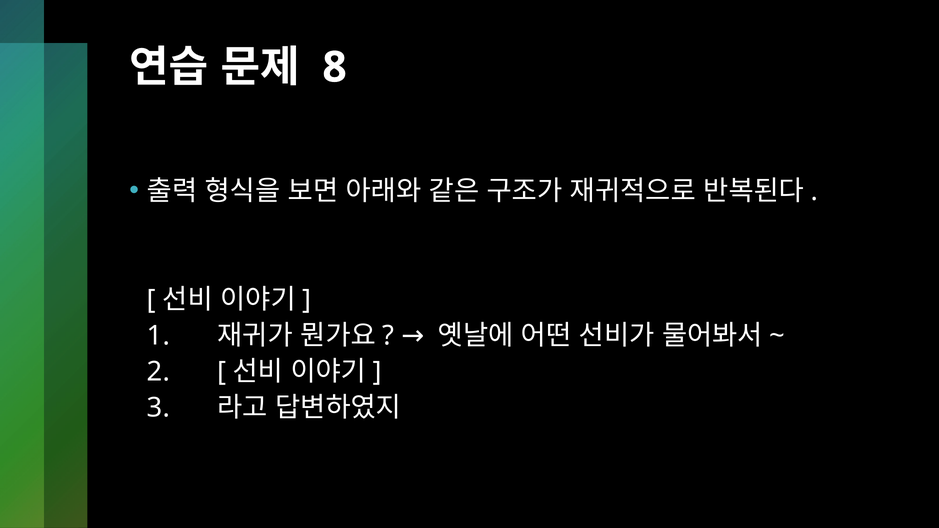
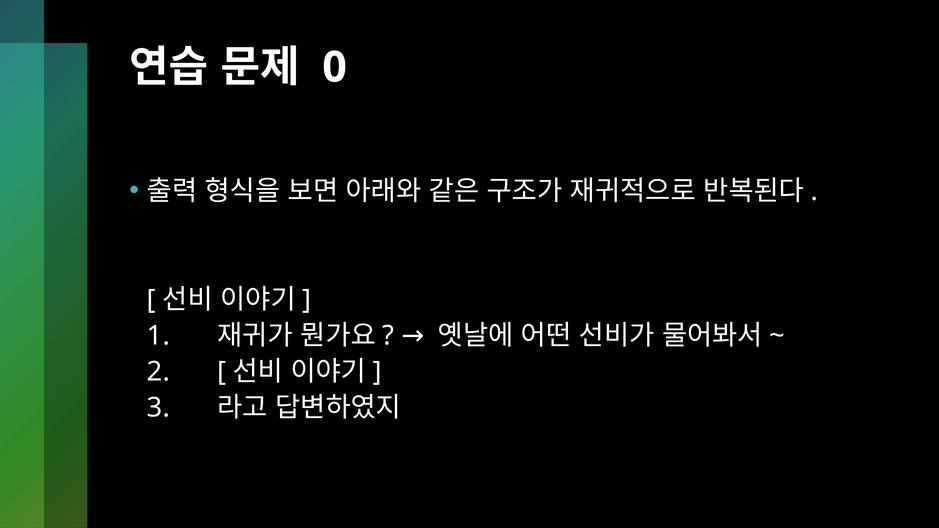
8: 8 -> 0
